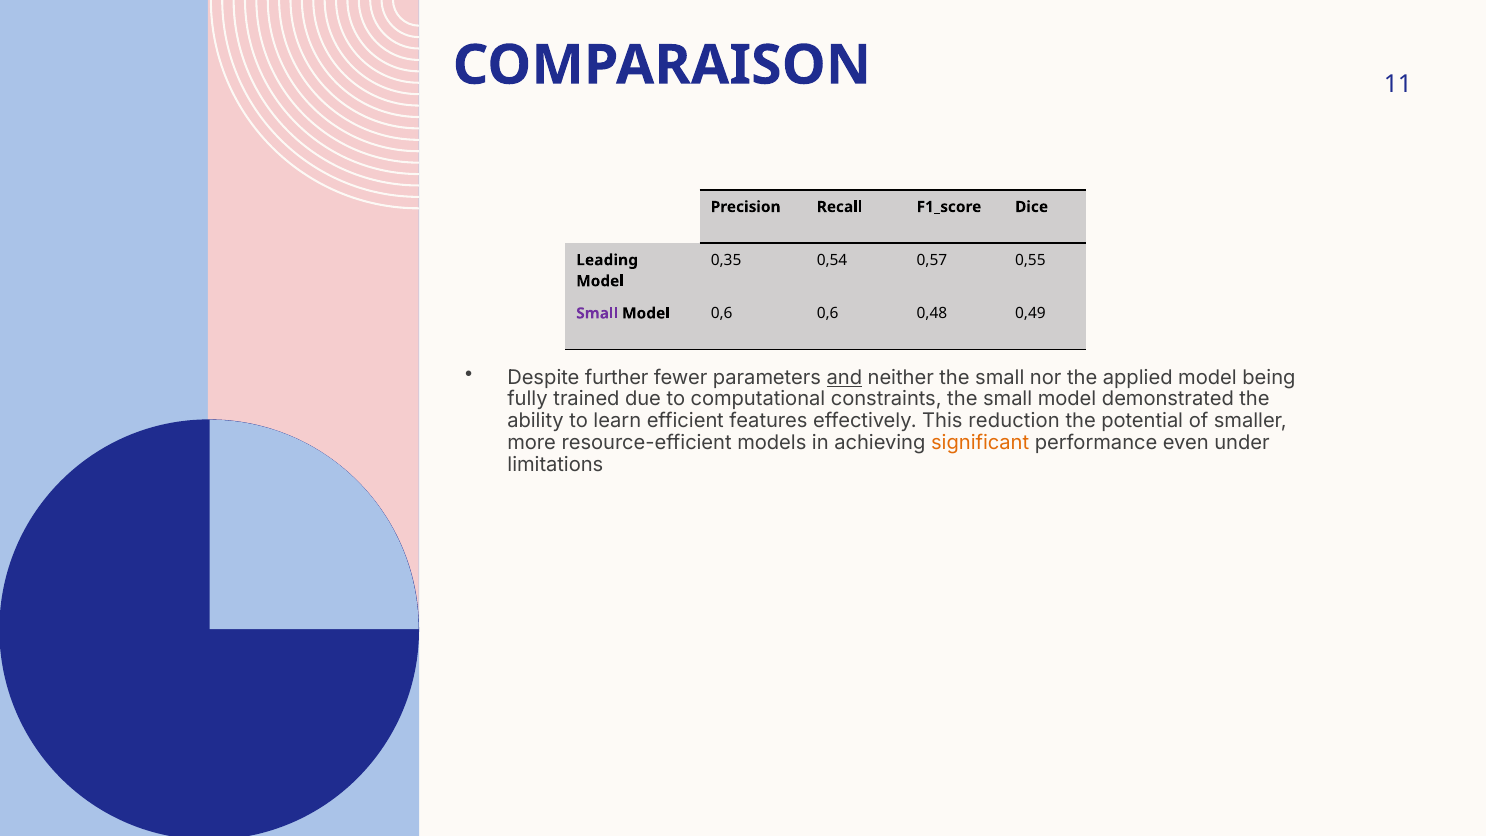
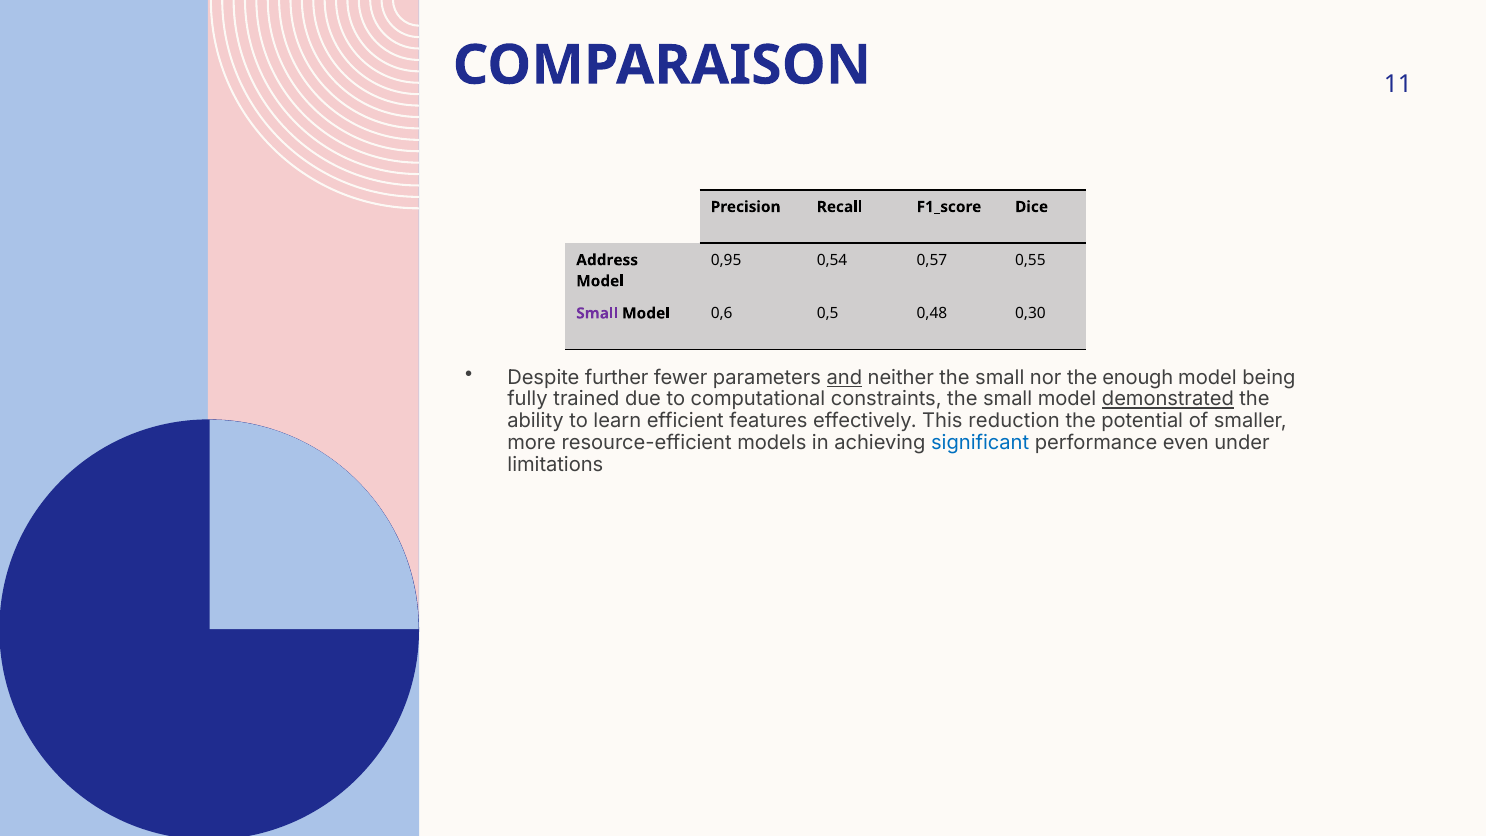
0,35: 0,35 -> 0,95
Leading: Leading -> Address
0,6 0,6: 0,6 -> 0,5
0,49: 0,49 -> 0,30
applied: applied -> enough
demonstrated underline: none -> present
significant colour: orange -> blue
